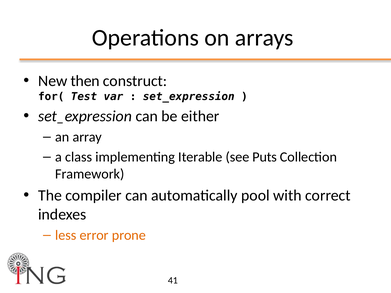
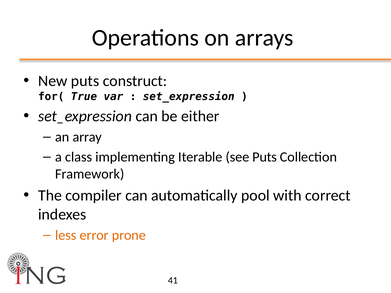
New then: then -> puts
Test: Test -> True
